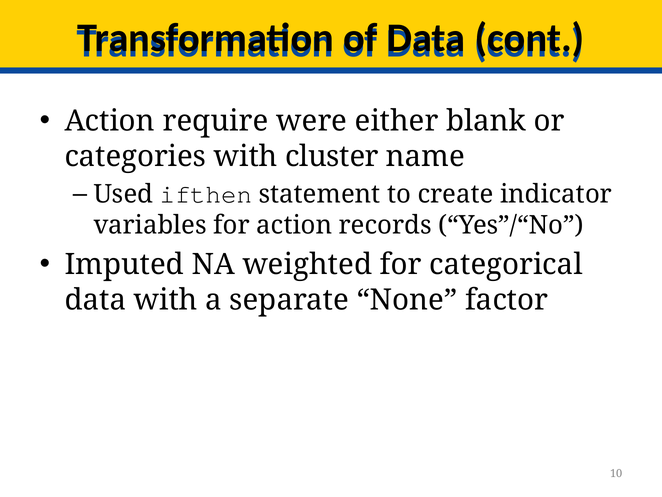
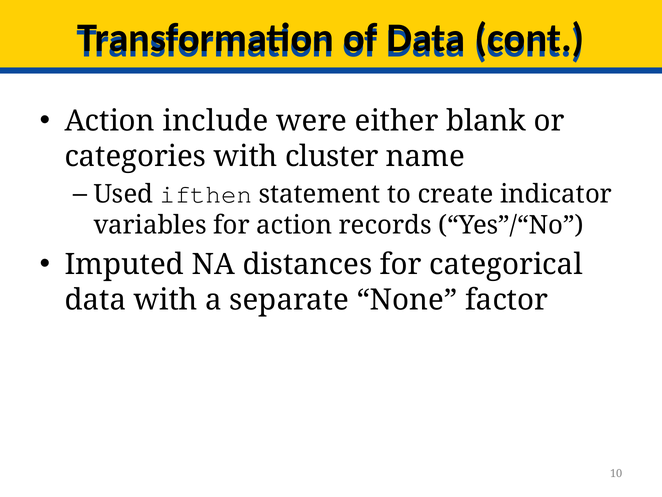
require: require -> include
weighted: weighted -> distances
